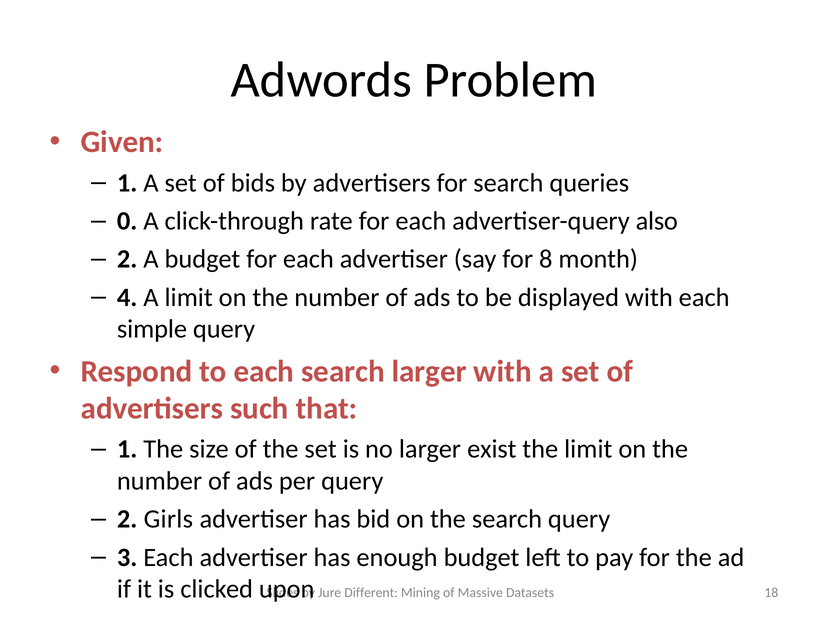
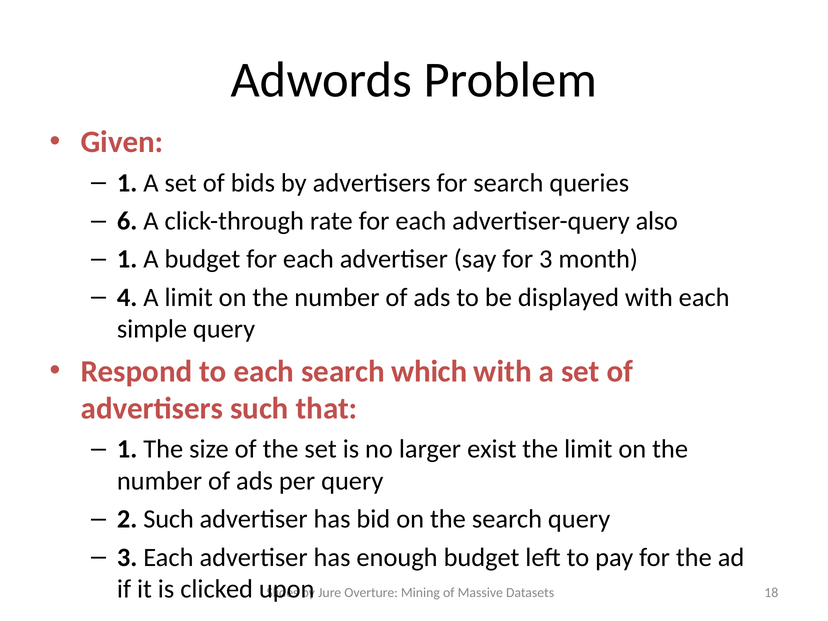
0: 0 -> 6
2 at (127, 259): 2 -> 1
for 8: 8 -> 3
search larger: larger -> which
2 Girls: Girls -> Such
Different: Different -> Overture
